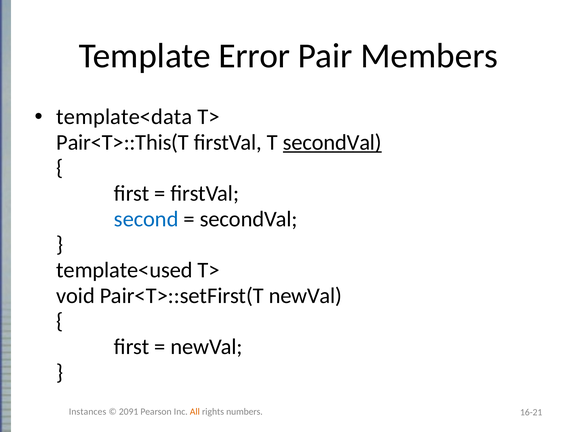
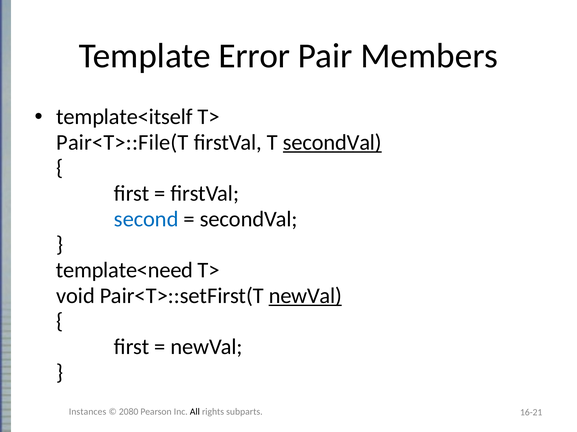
template<data: template<data -> template<itself
Pair<T>::This(T: Pair<T>::This(T -> Pair<T>::File(T
template<used: template<used -> template<need
newVal at (305, 296) underline: none -> present
2091: 2091 -> 2080
All colour: orange -> black
numbers: numbers -> subparts
